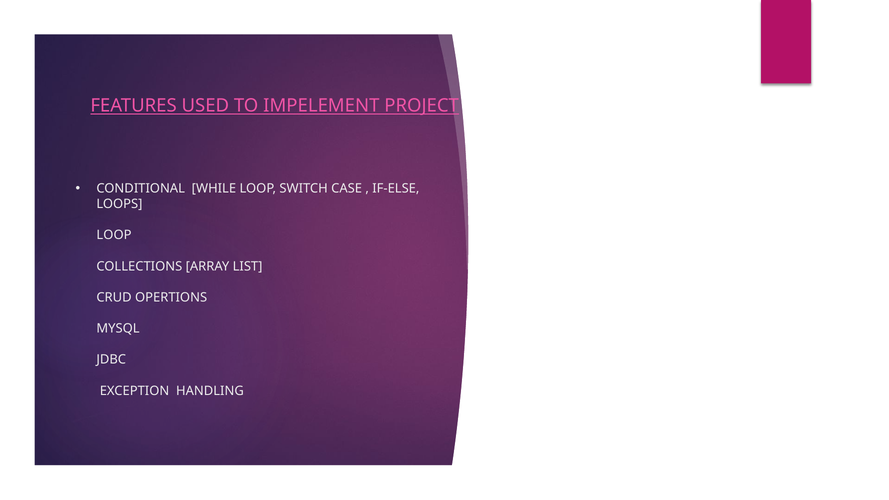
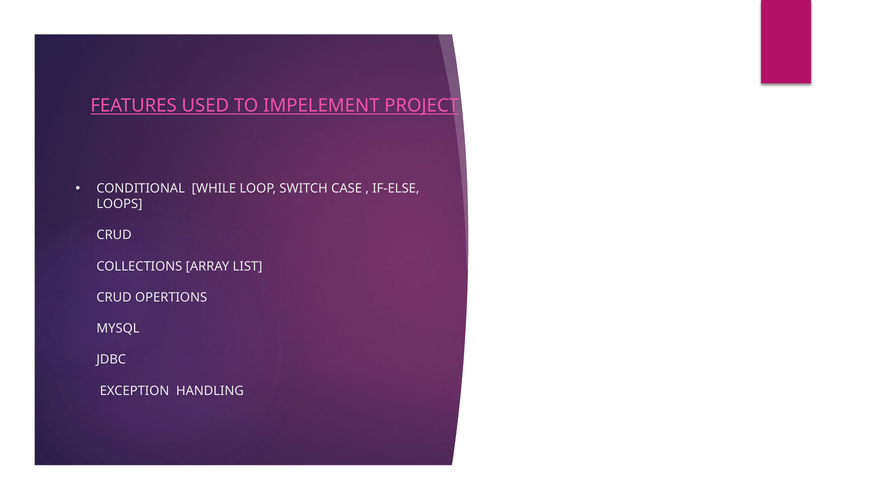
LOOP at (114, 235): LOOP -> CRUD
